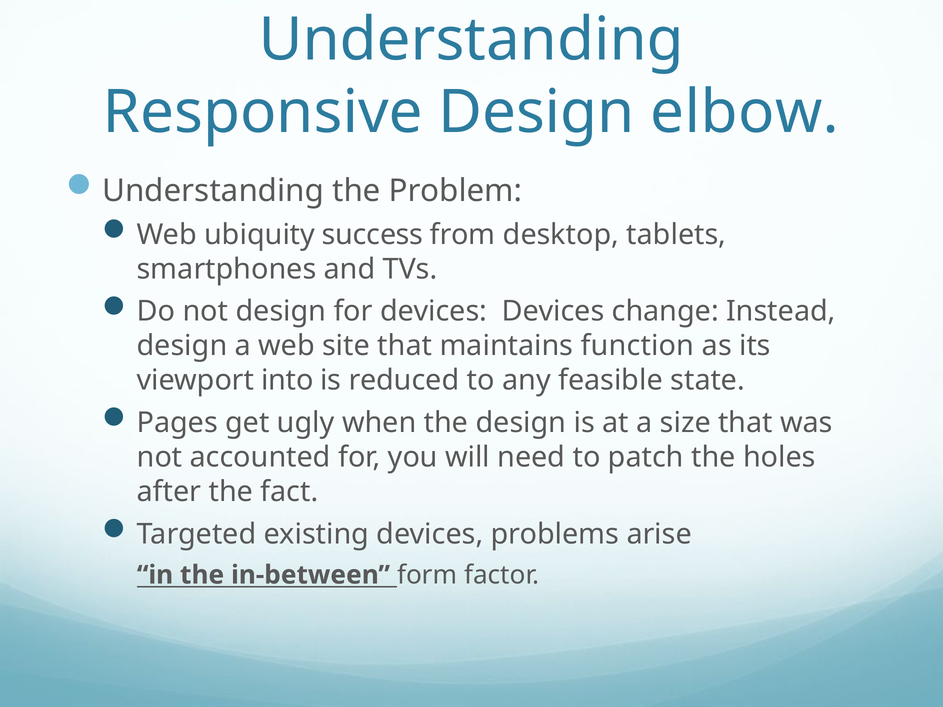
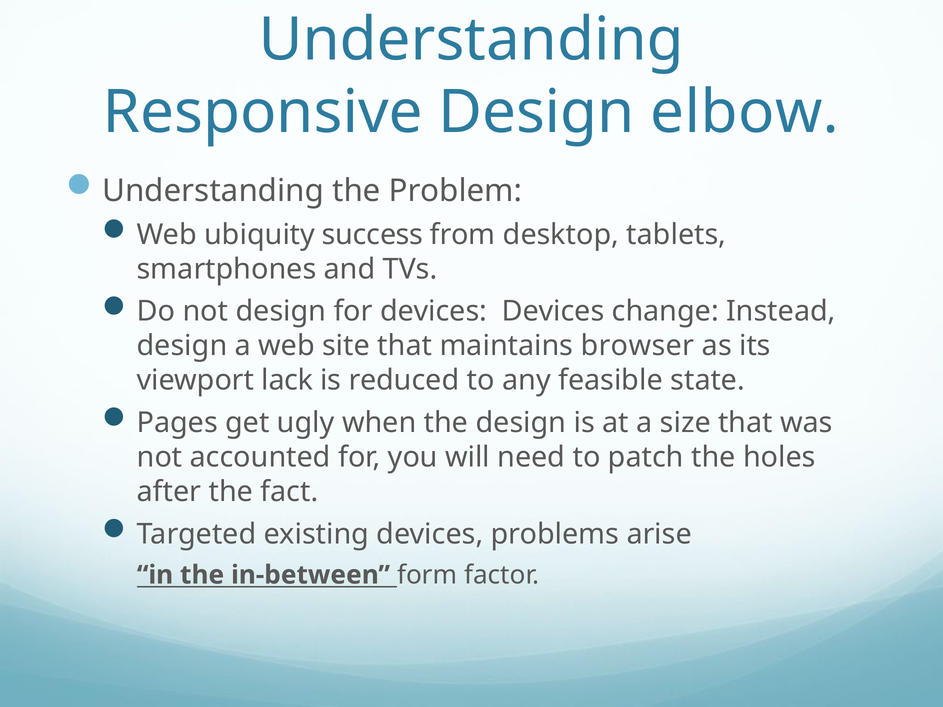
function: function -> browser
into: into -> lack
